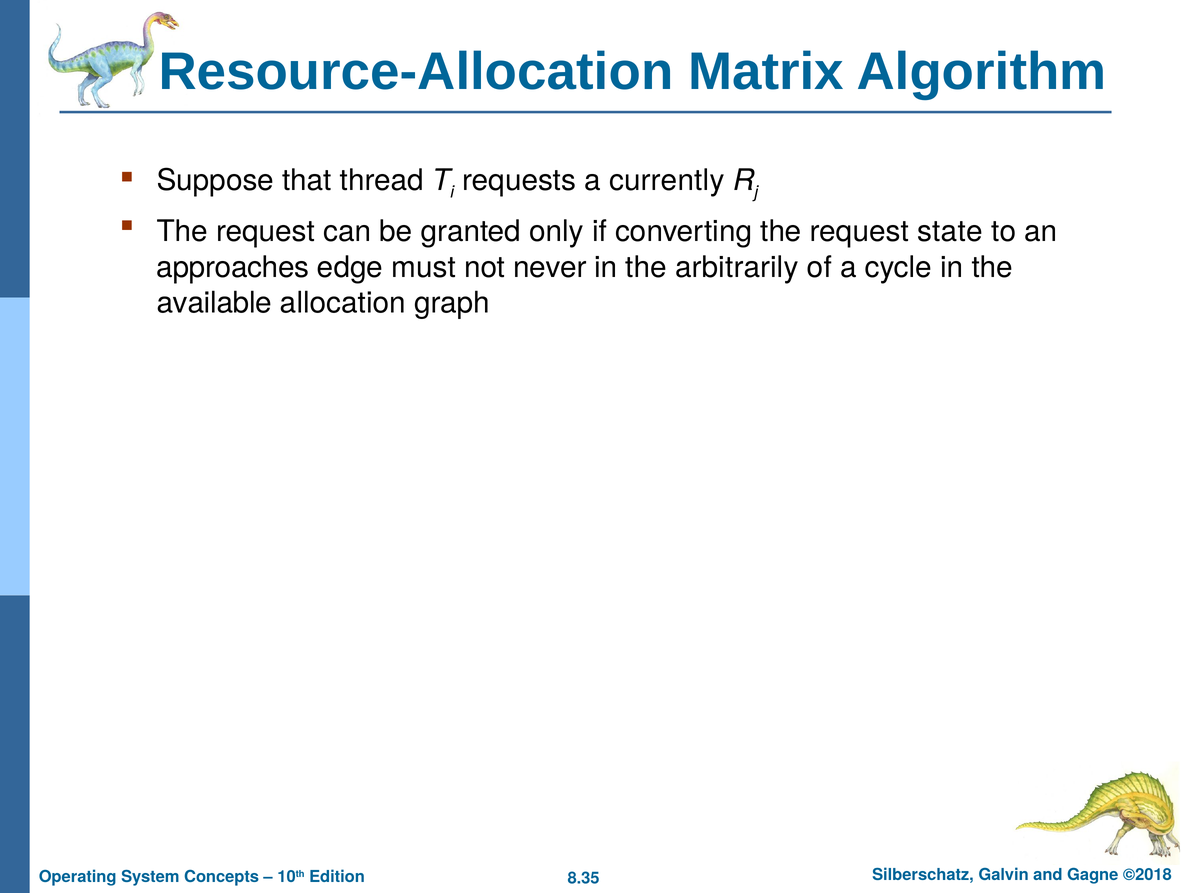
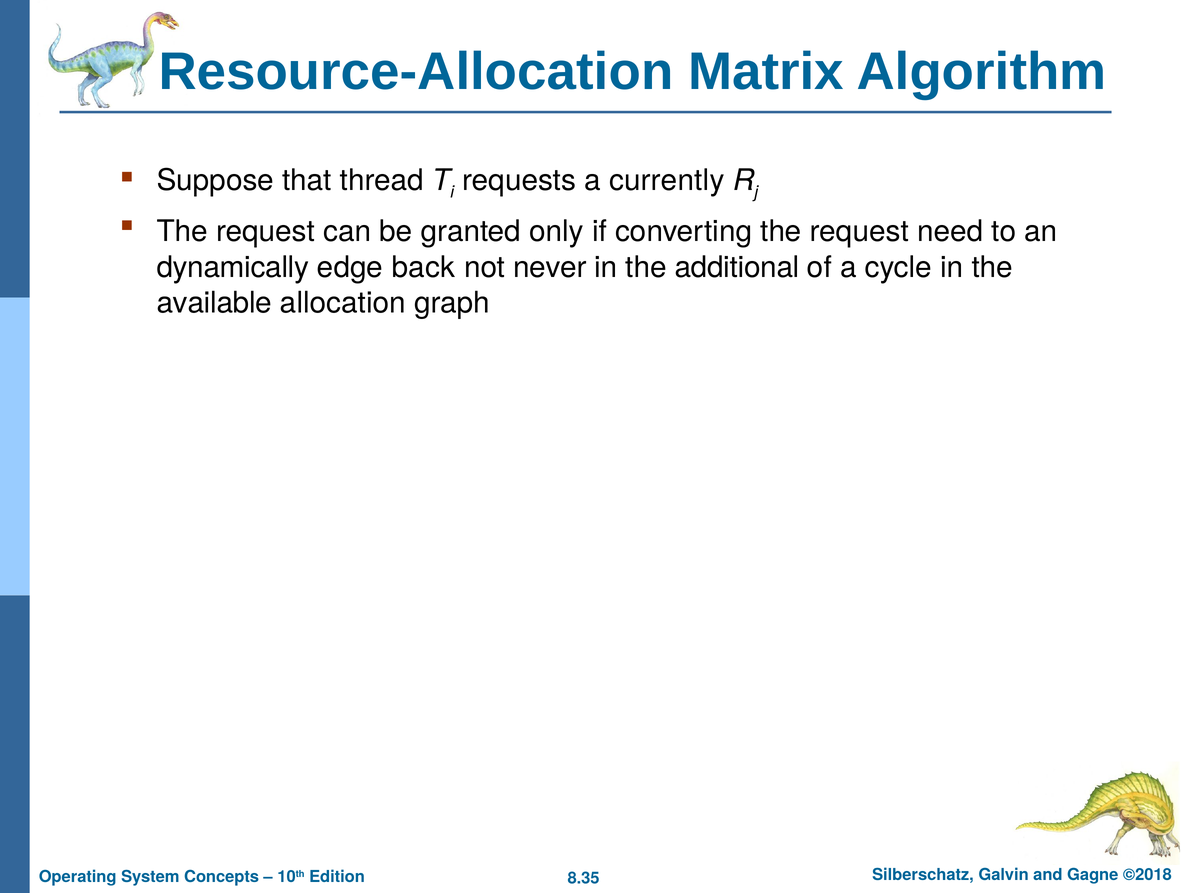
state: state -> need
approaches: approaches -> dynamically
must: must -> back
arbitrarily: arbitrarily -> additional
